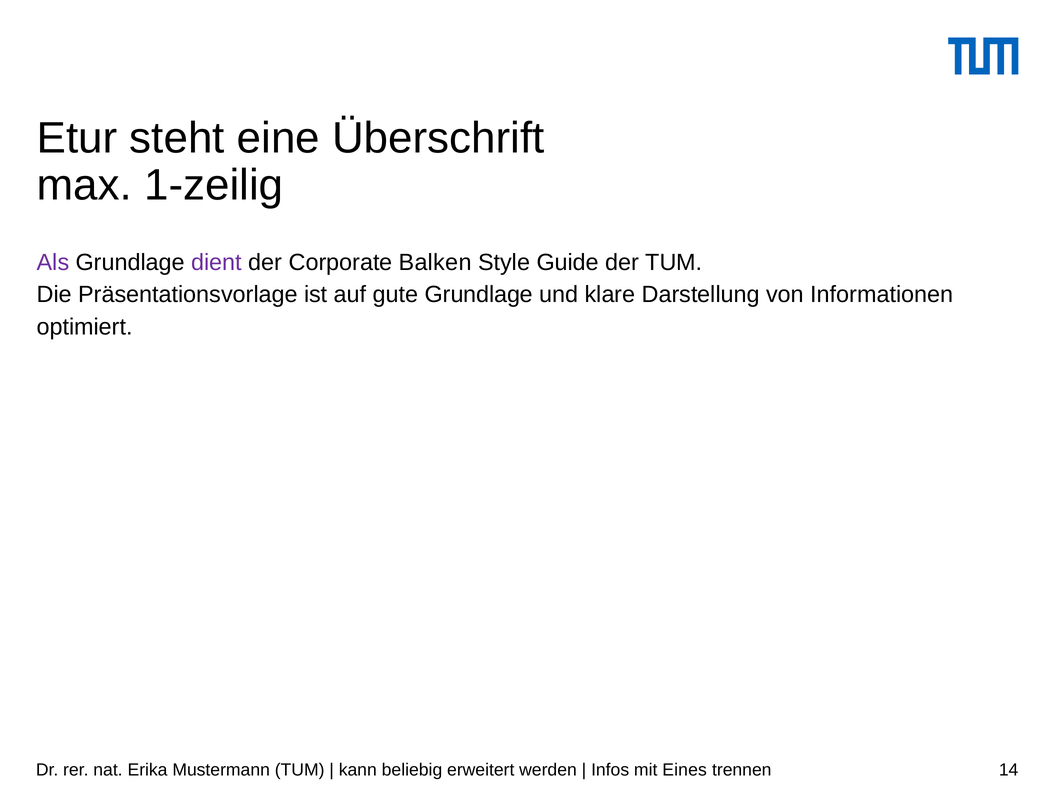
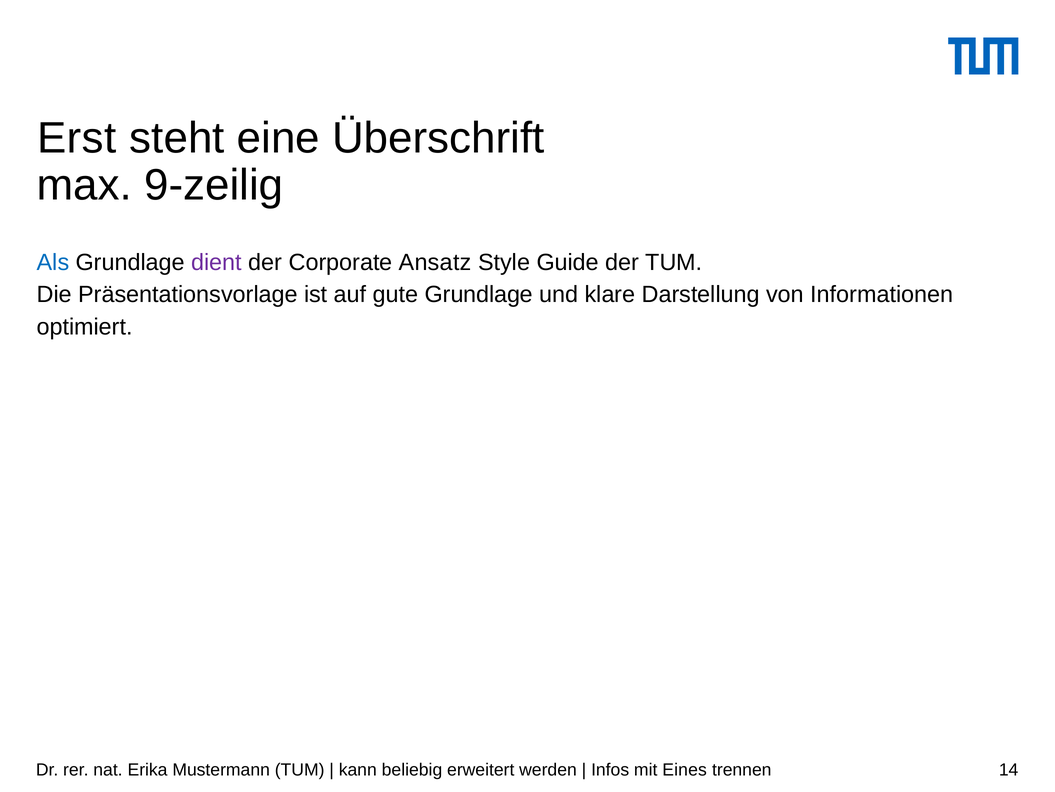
Etur: Etur -> Erst
1-zeilig: 1-zeilig -> 9-zeilig
Als colour: purple -> blue
Balken: Balken -> Ansatz
